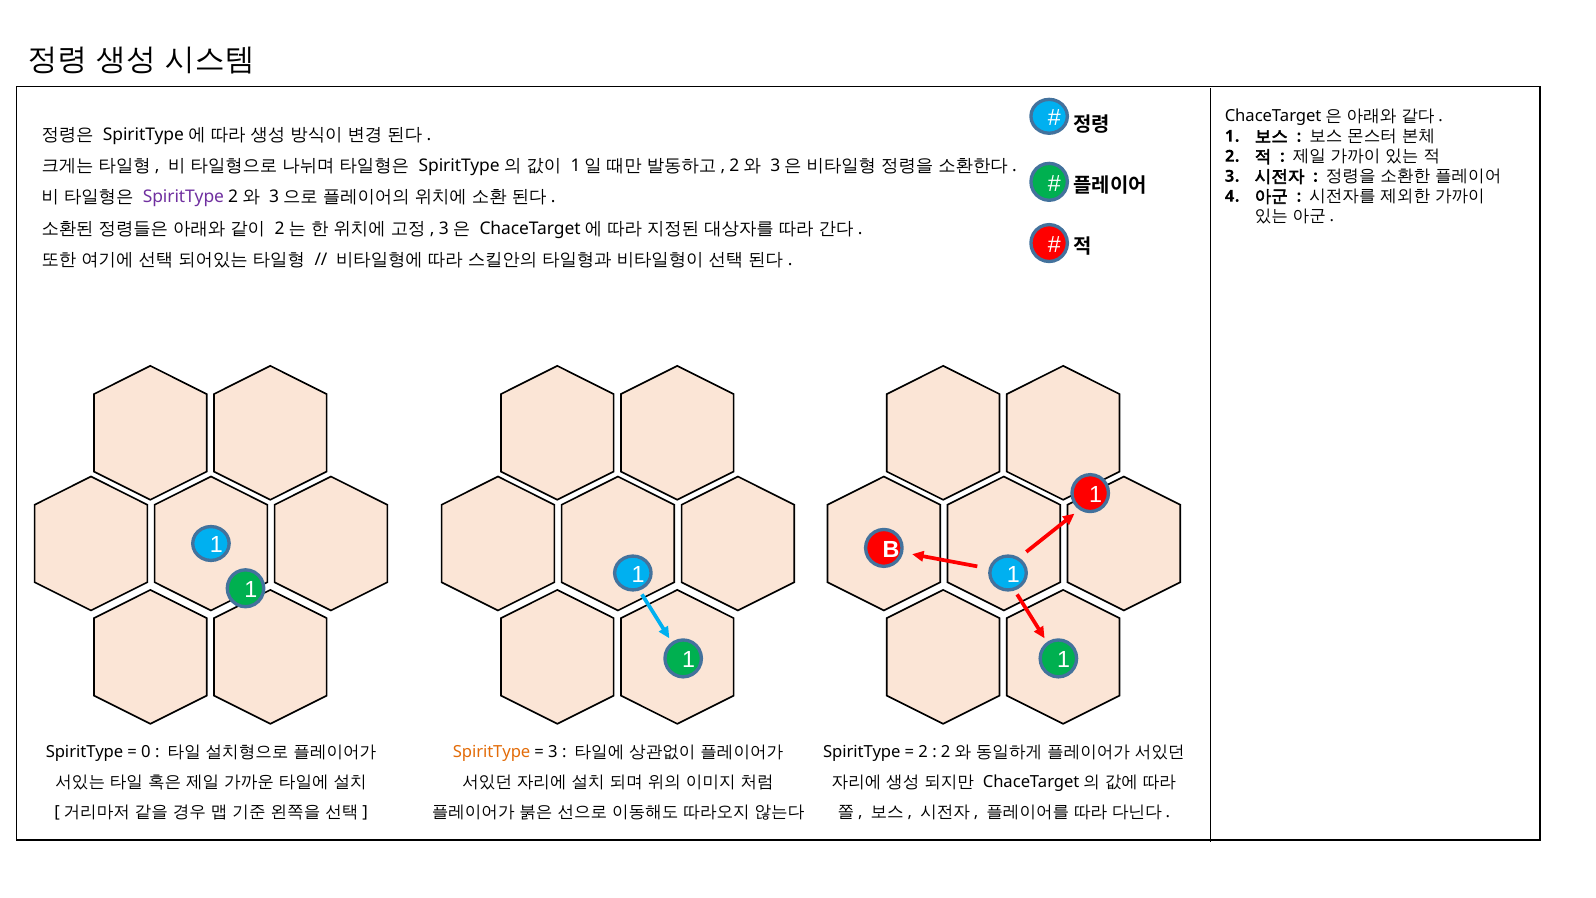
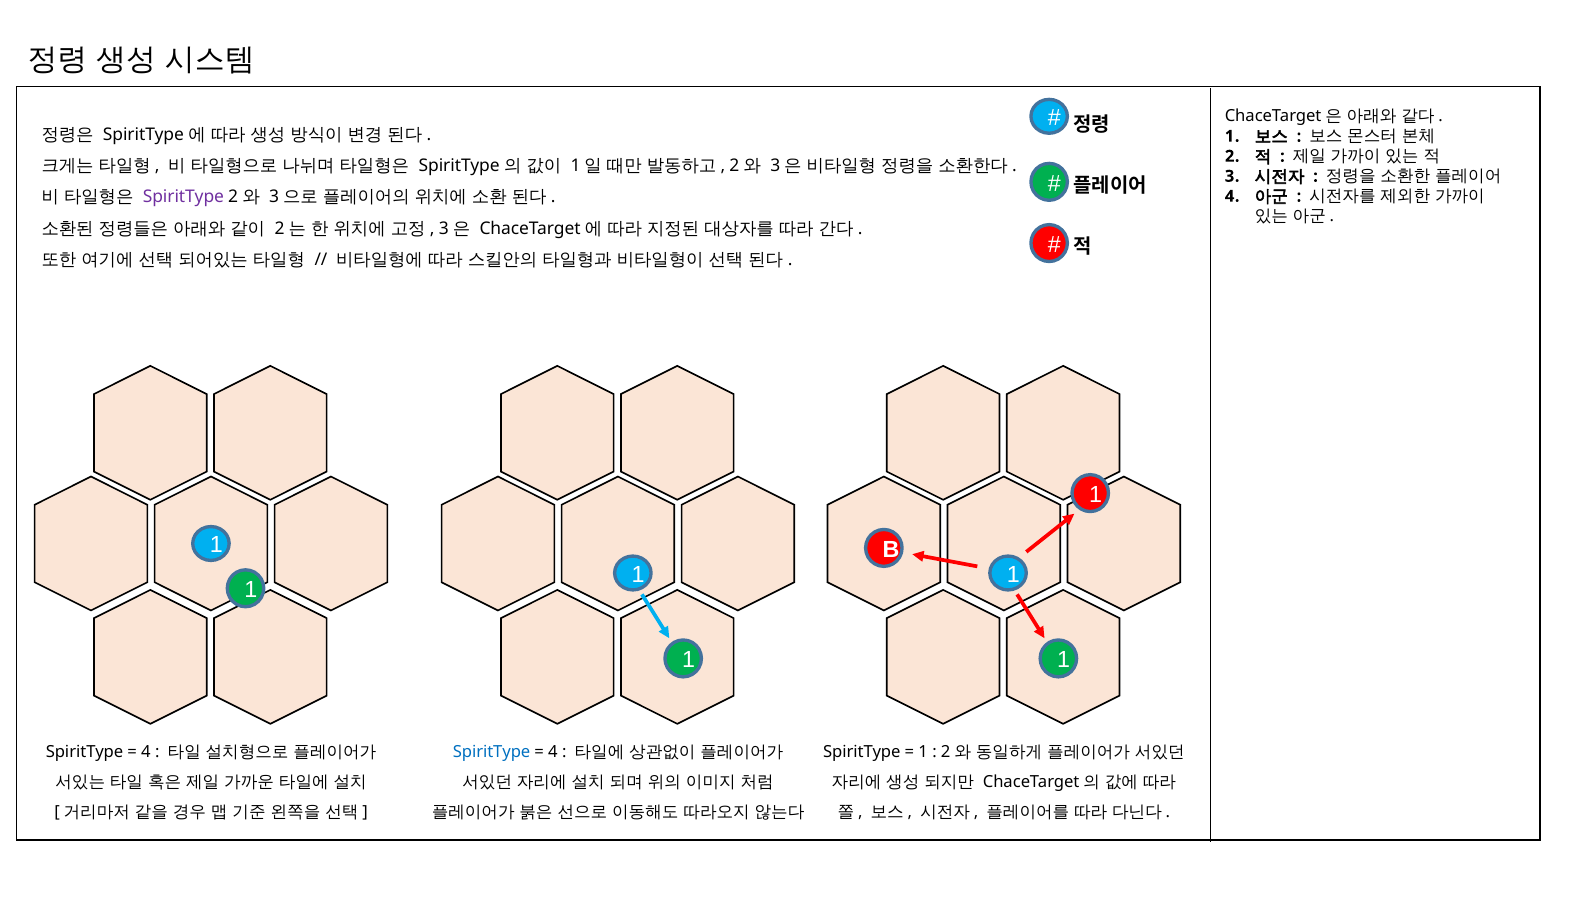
0 at (146, 752): 0 -> 4
SpiritType at (492, 752) colour: orange -> blue
3 at (553, 752): 3 -> 4
2 at (923, 752): 2 -> 1
